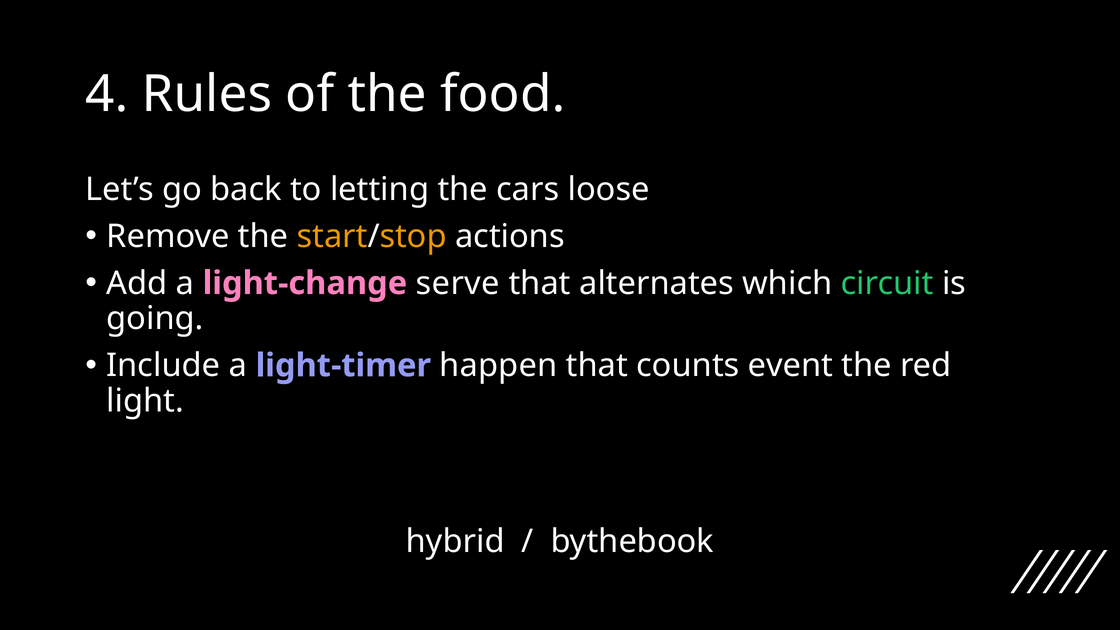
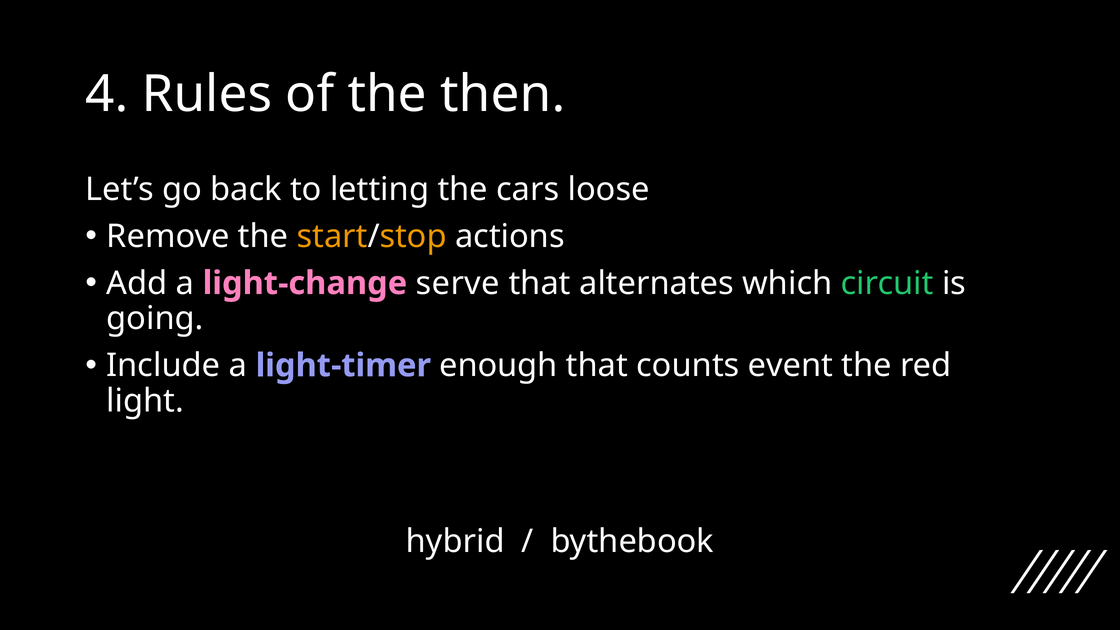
food: food -> then
happen: happen -> enough
